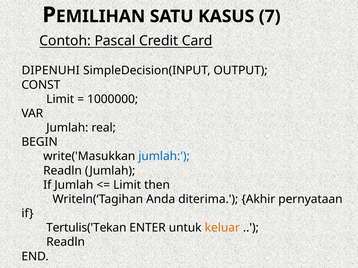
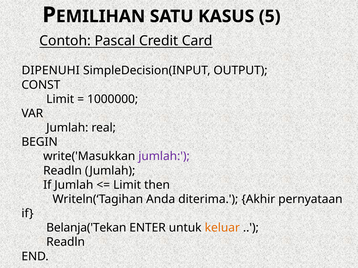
7: 7 -> 5
jumlah at (164, 157) colour: blue -> purple
Tertulis('Tekan: Tertulis('Tekan -> Belanja('Tekan
